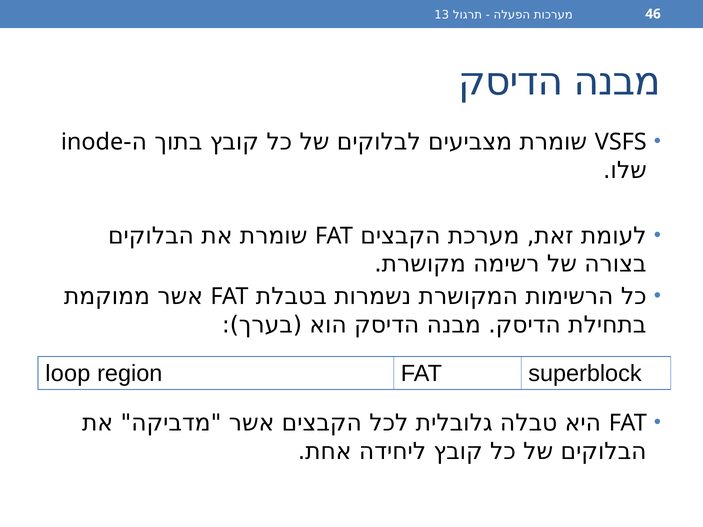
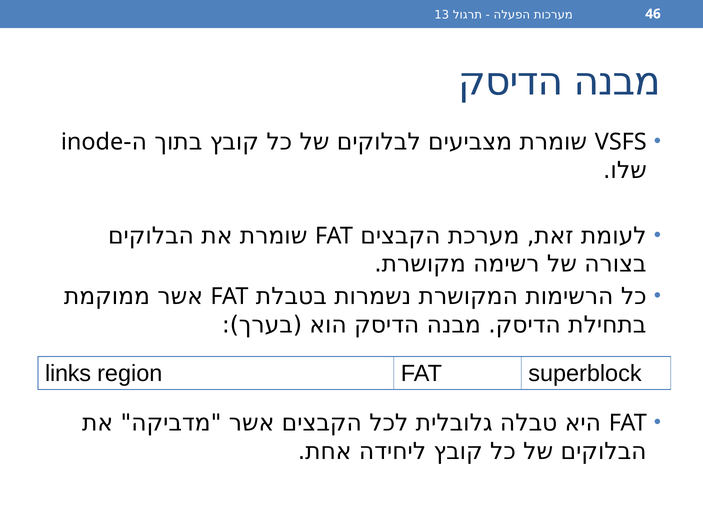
loop: loop -> links
